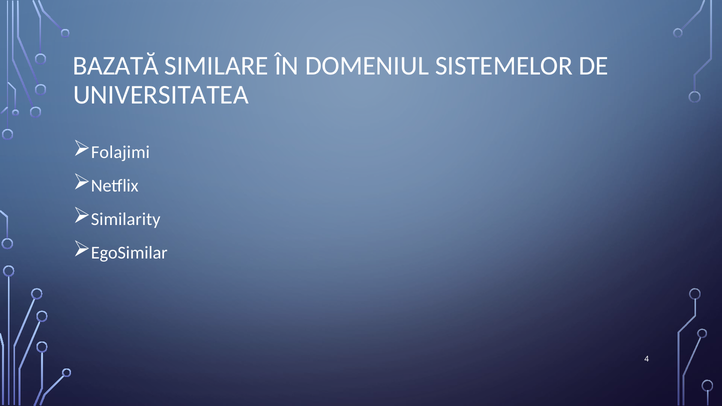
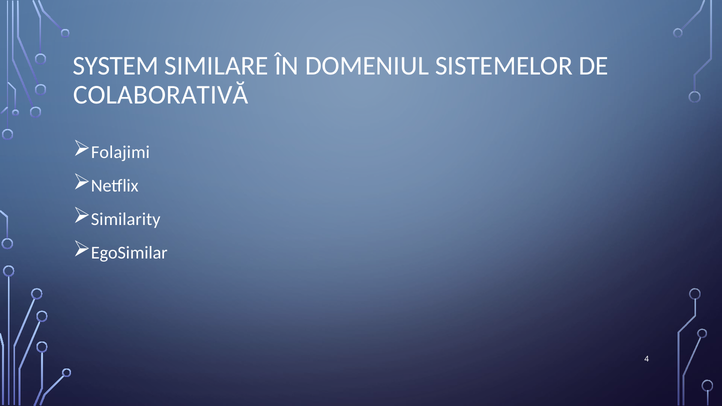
BAZATĂ: BAZATĂ -> SYSTEM
UNIVERSITATEA: UNIVERSITATEA -> COLABORATIVĂ
